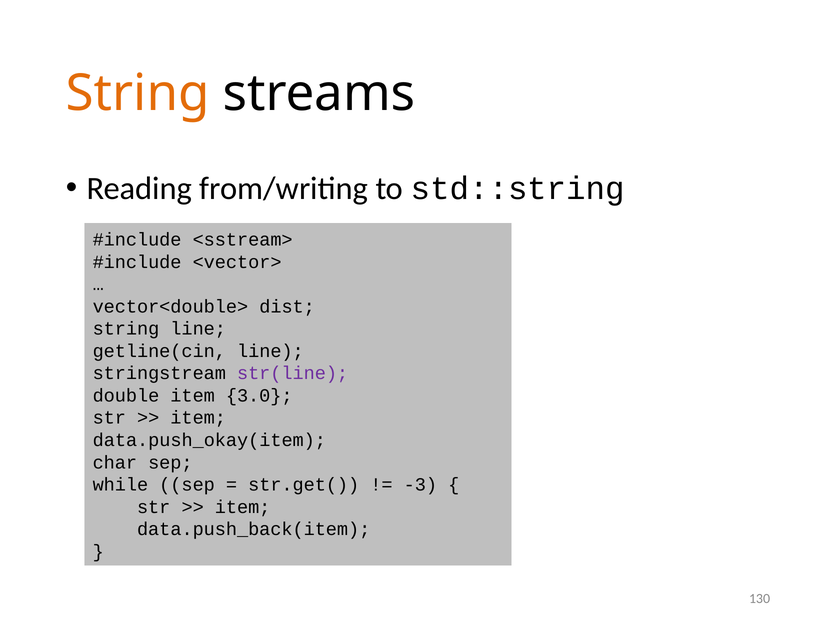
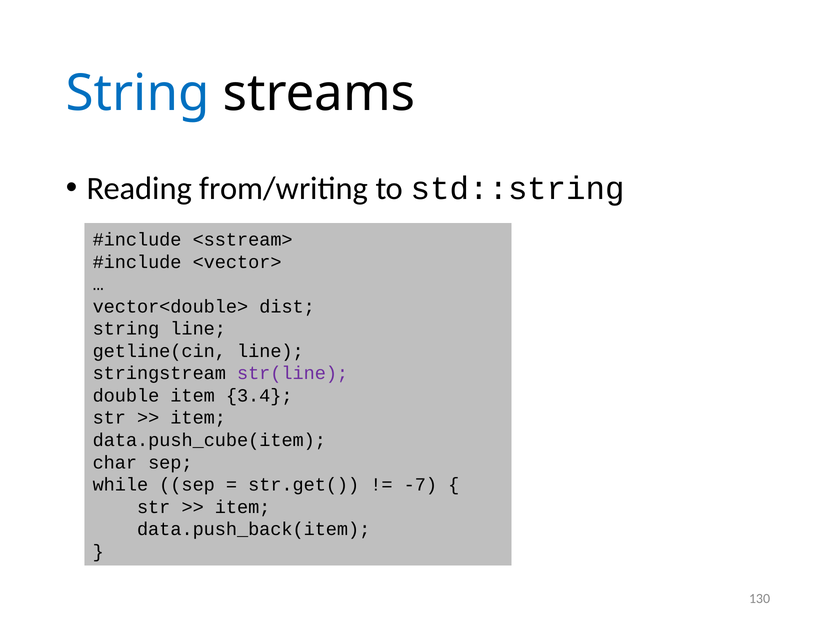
String at (138, 94) colour: orange -> blue
3.0: 3.0 -> 3.4
data.push_okay(item: data.push_okay(item -> data.push_cube(item
-3: -3 -> -7
